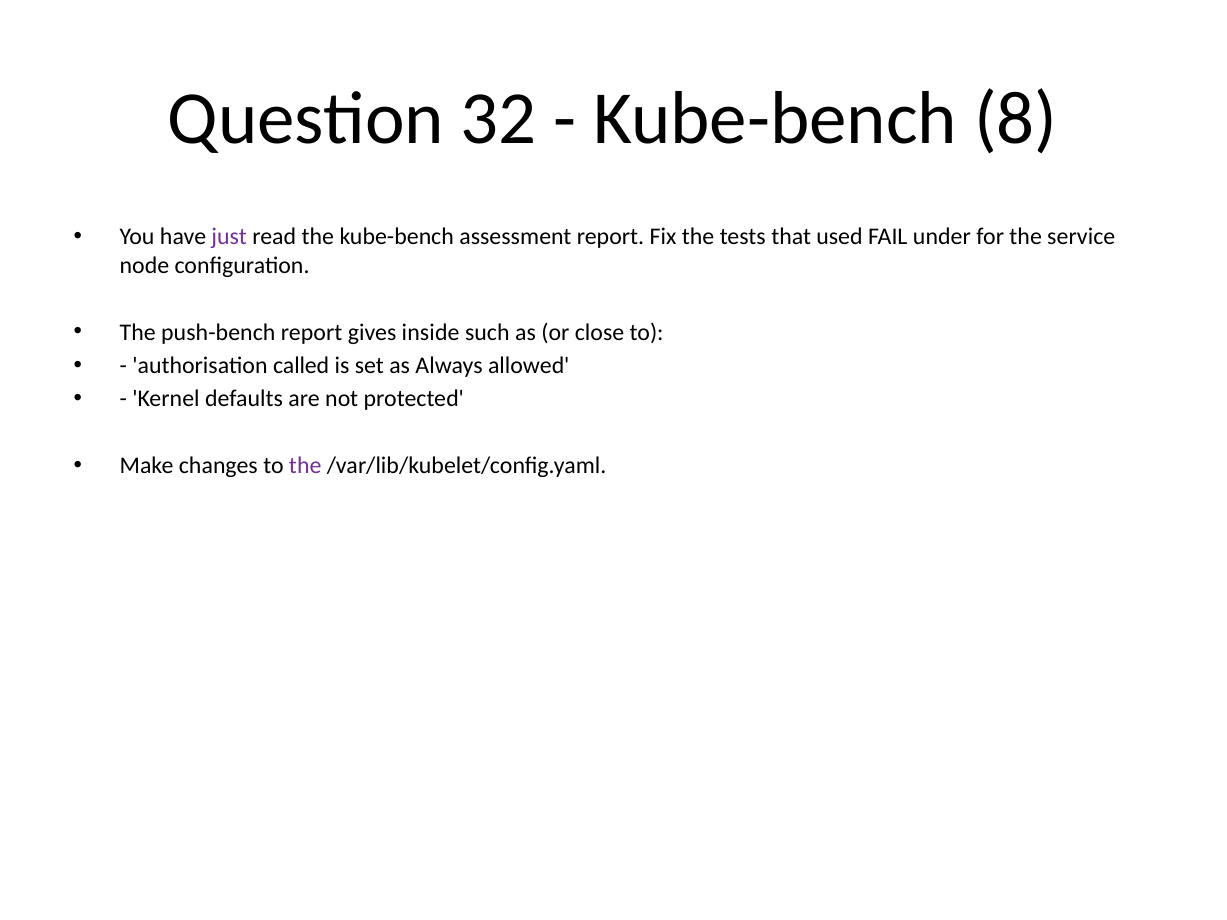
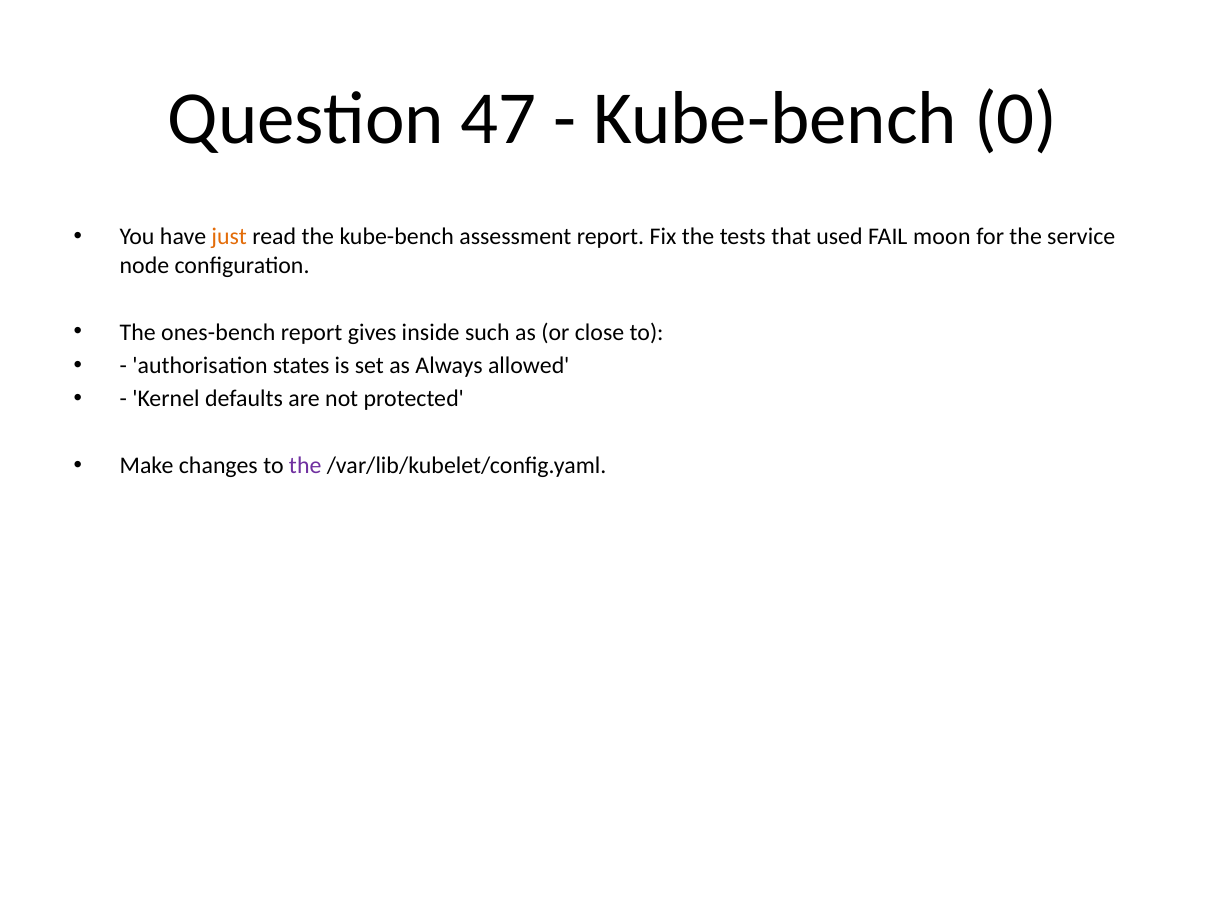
32: 32 -> 47
8: 8 -> 0
just colour: purple -> orange
under: under -> moon
push-bench: push-bench -> ones-bench
called: called -> states
